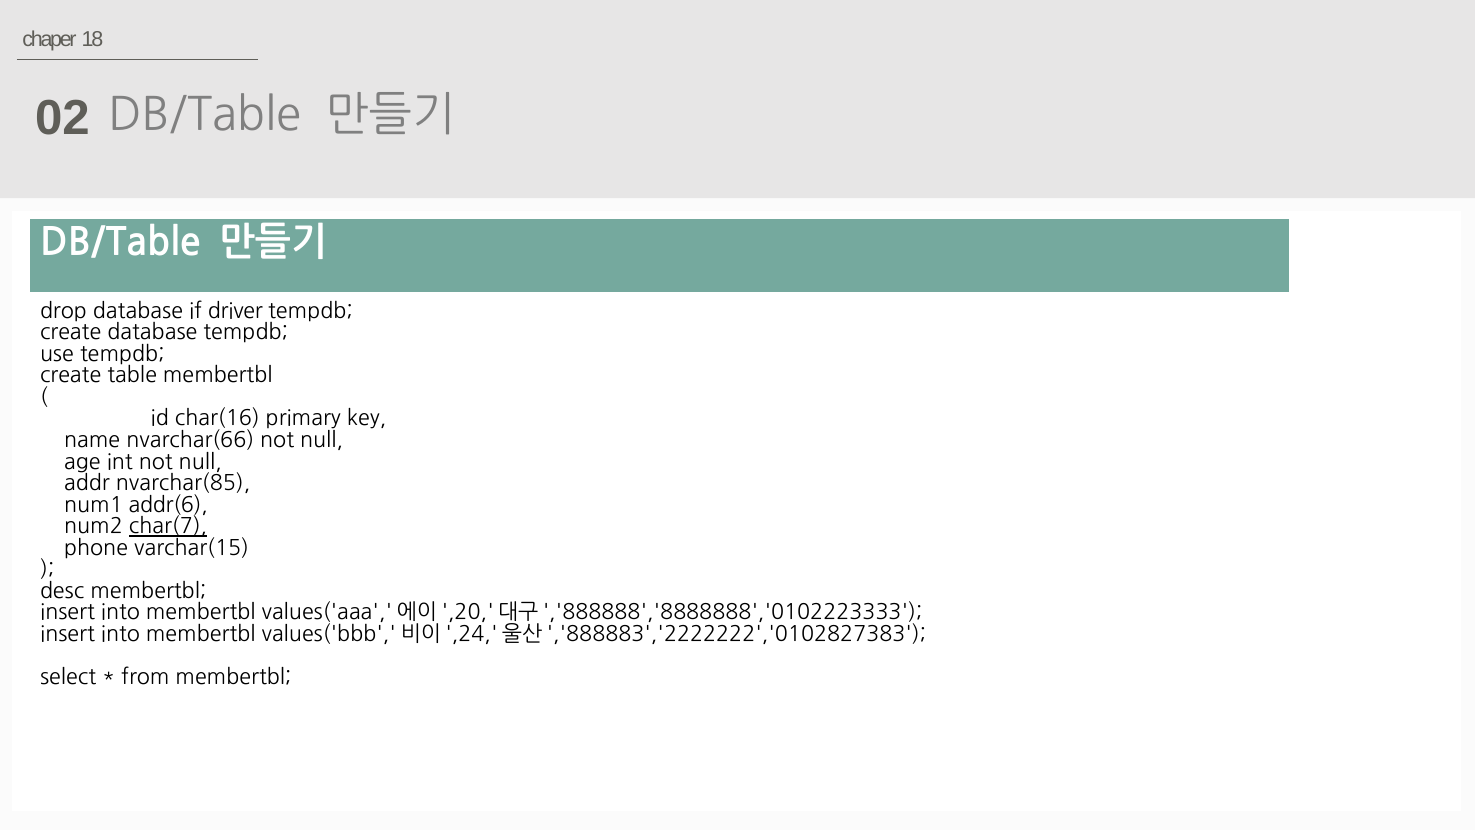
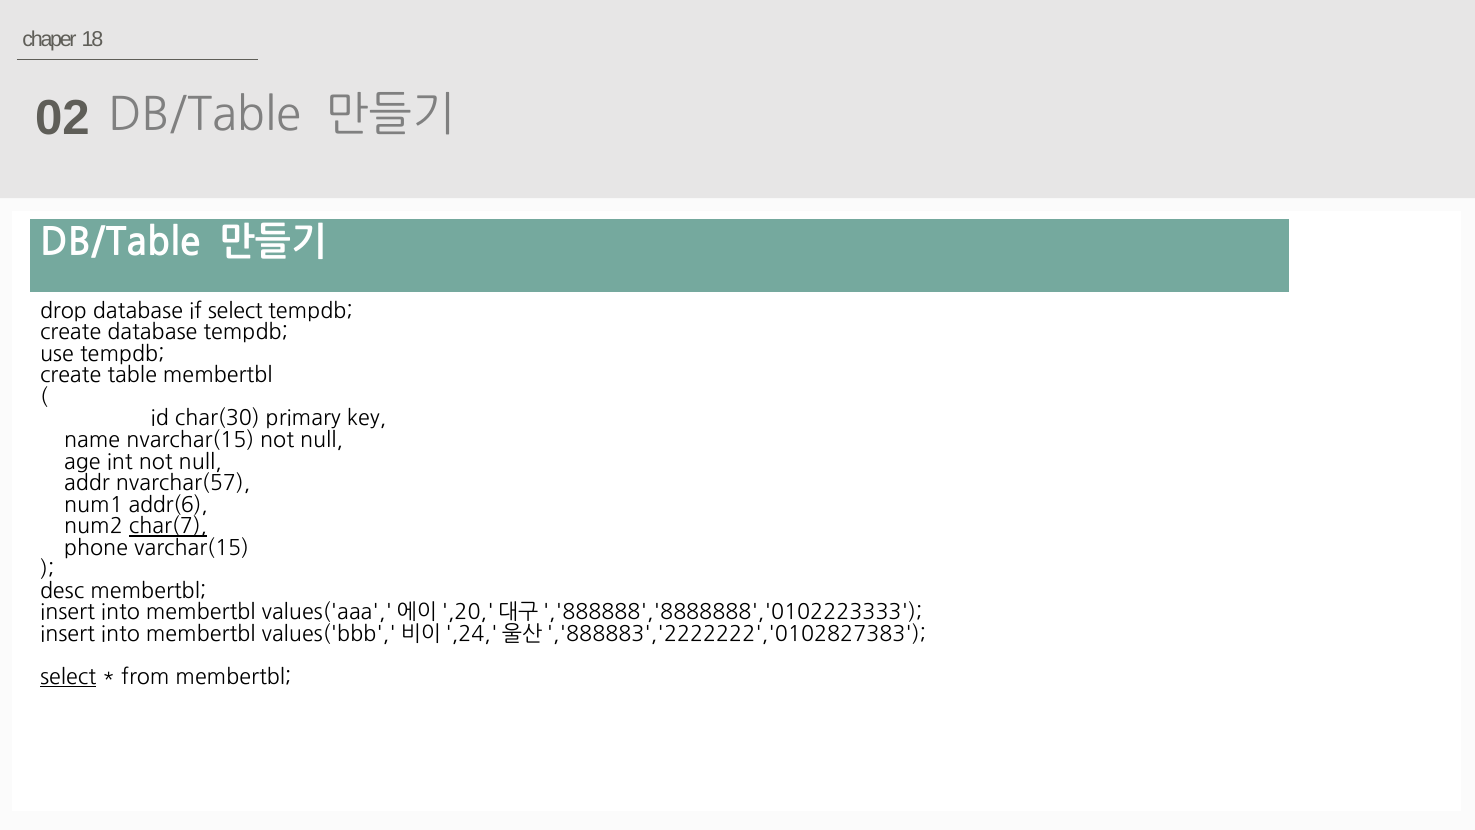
if driver: driver -> select
char(16: char(16 -> char(30
nvarchar(66: nvarchar(66 -> nvarchar(15
nvarchar(85: nvarchar(85 -> nvarchar(57
select at (68, 677) underline: none -> present
